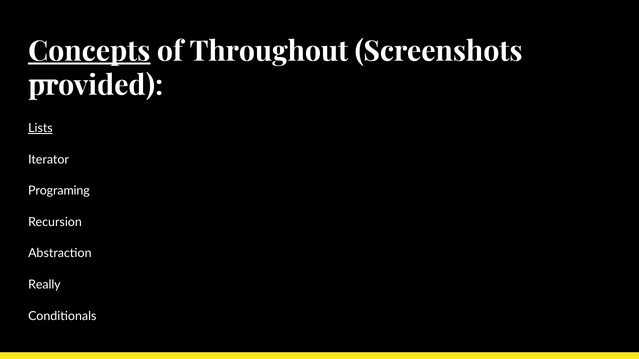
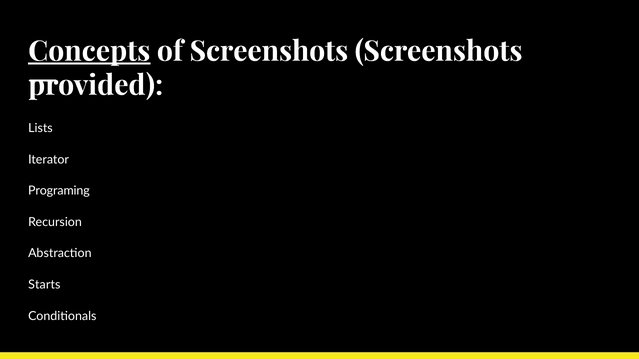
of Throughout: Throughout -> Screenshots
Lists underline: present -> none
Really: Really -> Starts
